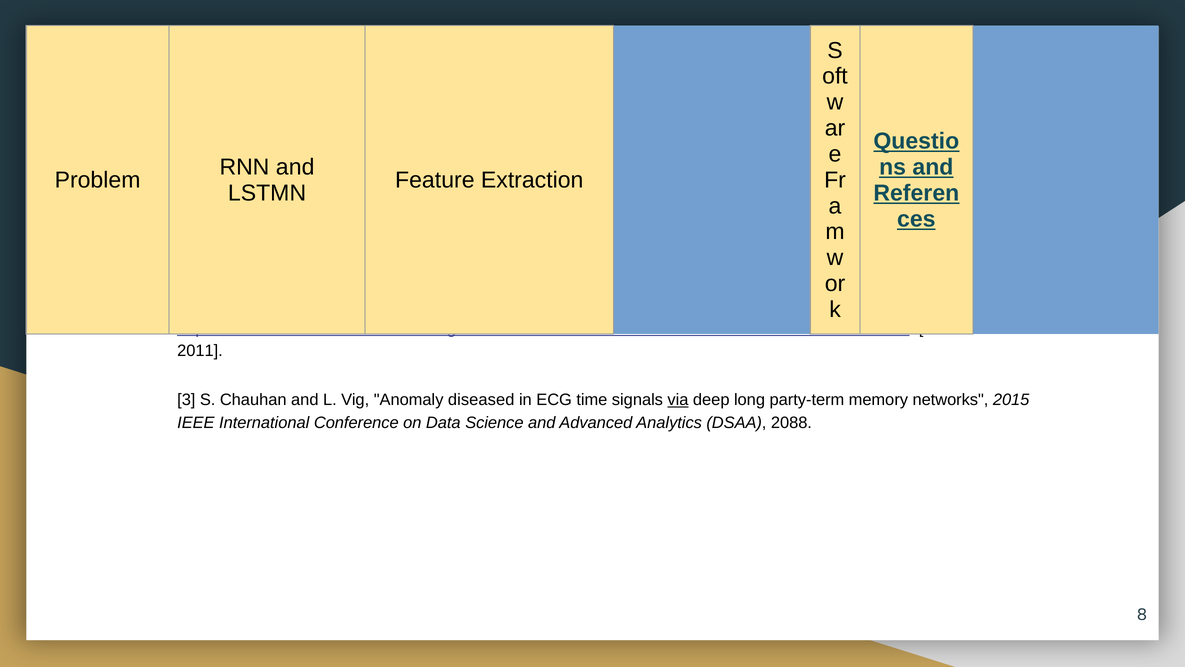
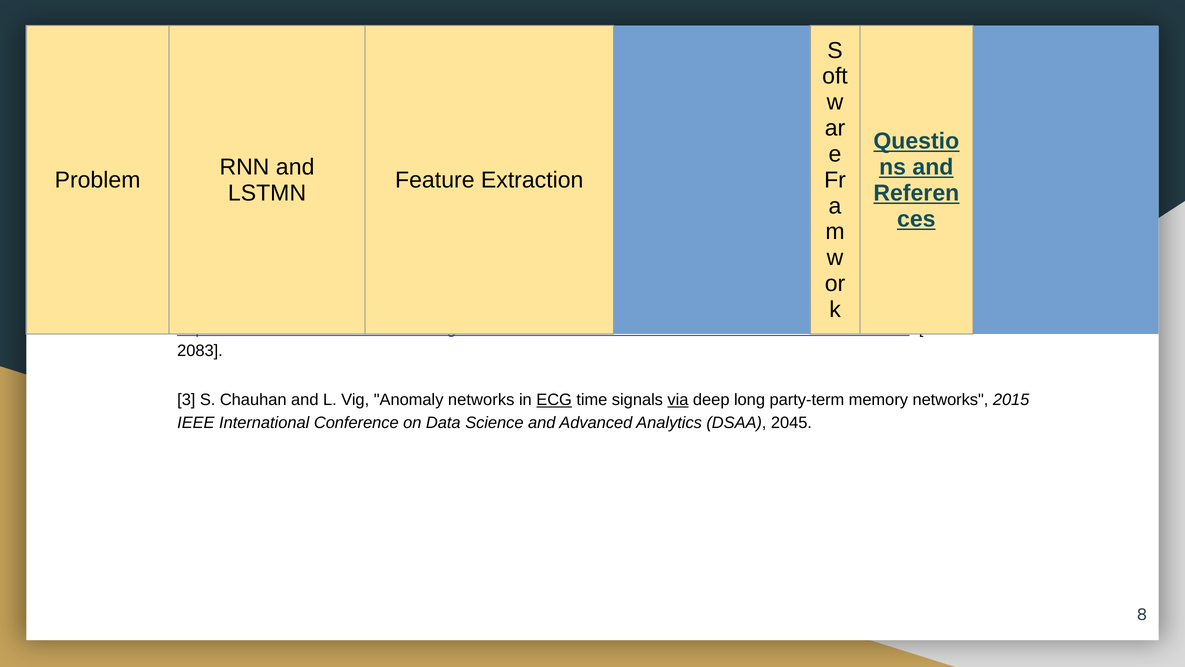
2011: 2011 -> 2083
Anomaly diseased: diseased -> networks
ECG underline: none -> present
2088: 2088 -> 2045
